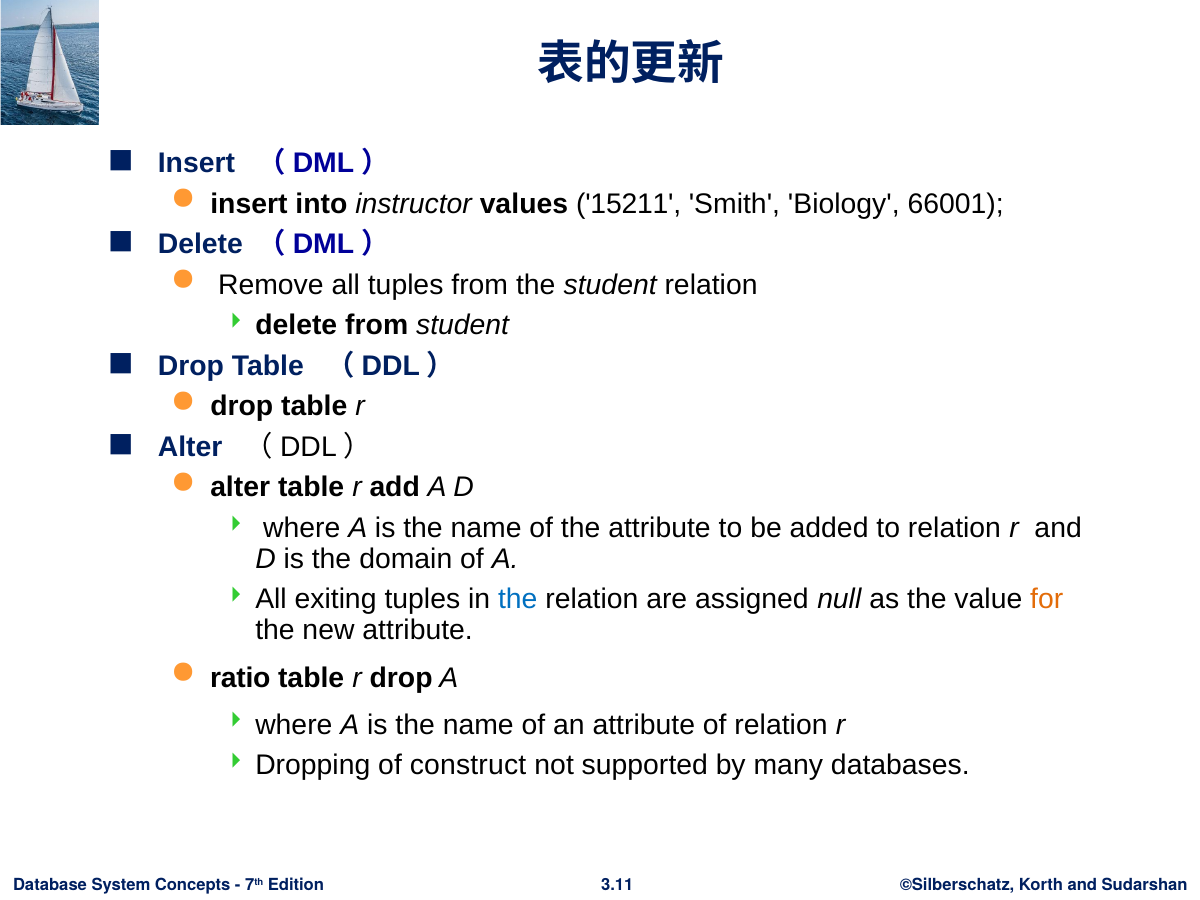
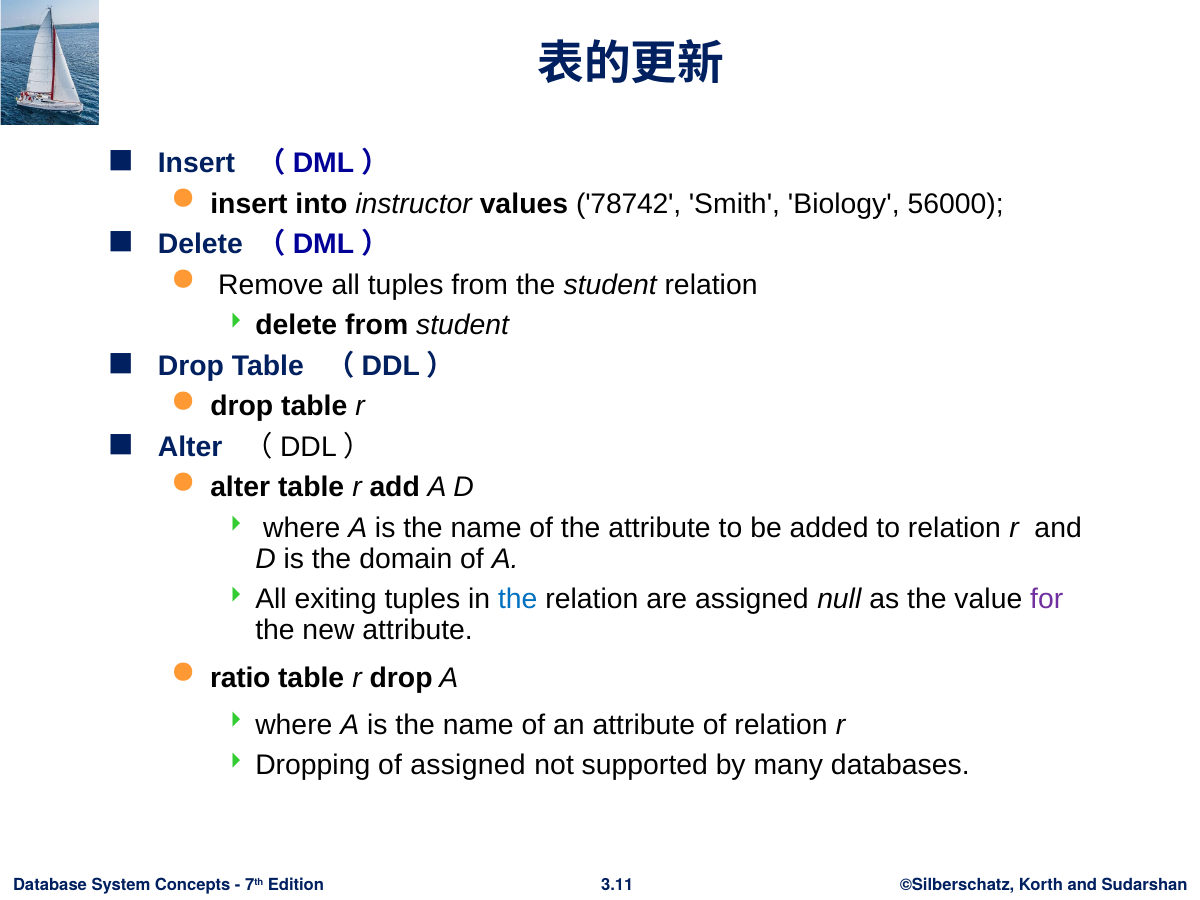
15211: 15211 -> 78742
66001: 66001 -> 56000
for colour: orange -> purple
of construct: construct -> assigned
